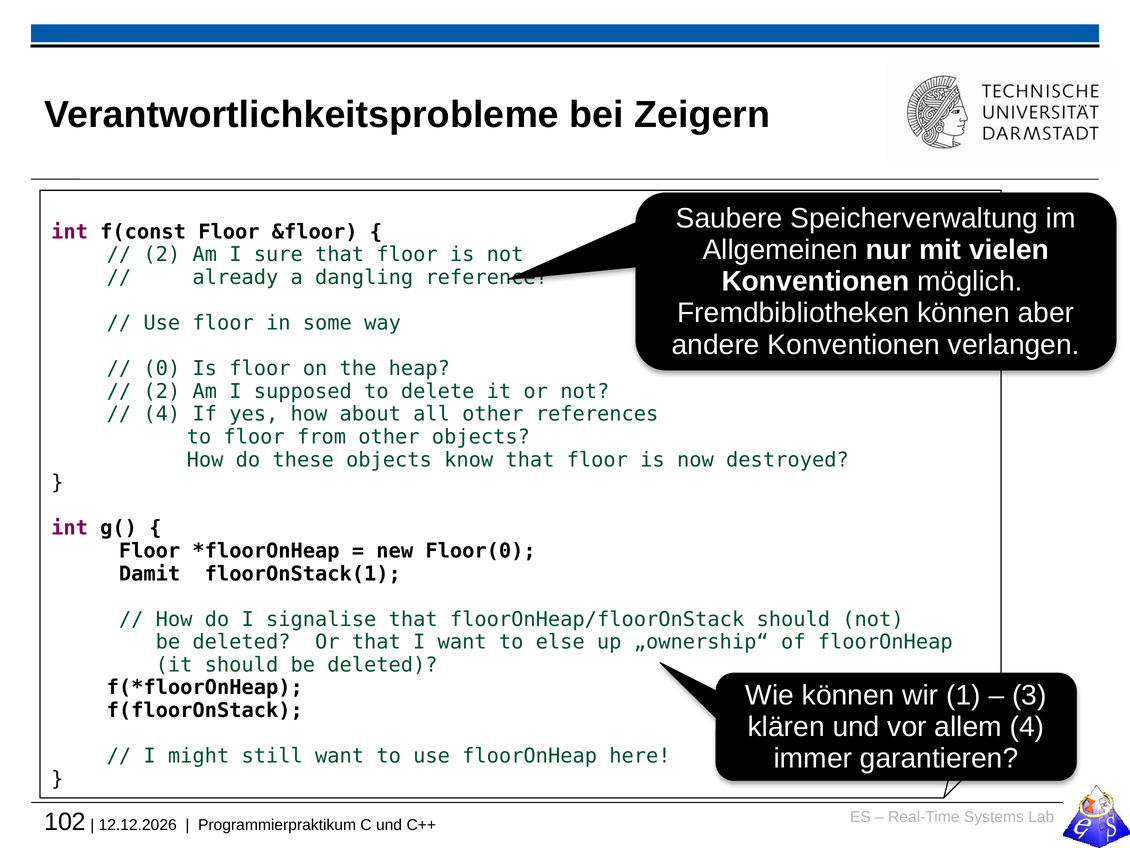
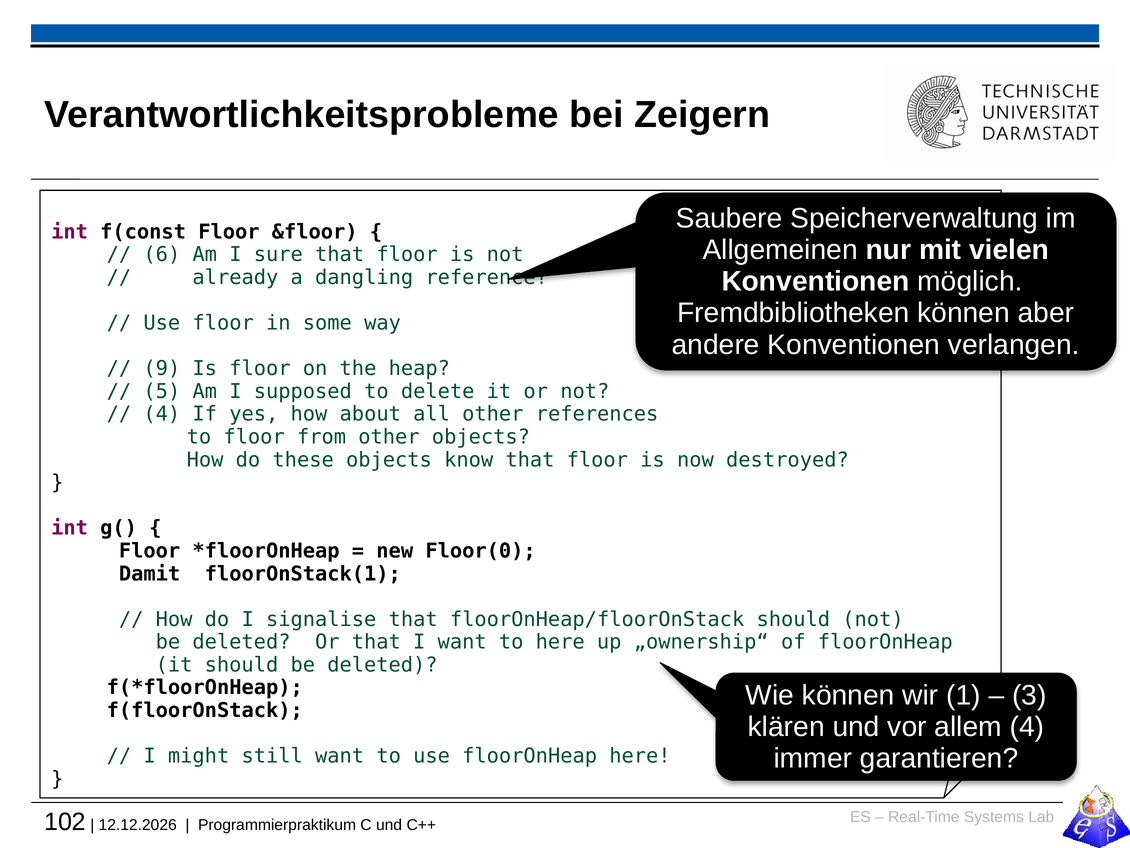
2 at (162, 255): 2 -> 6
0: 0 -> 9
2 at (162, 391): 2 -> 5
to else: else -> here
